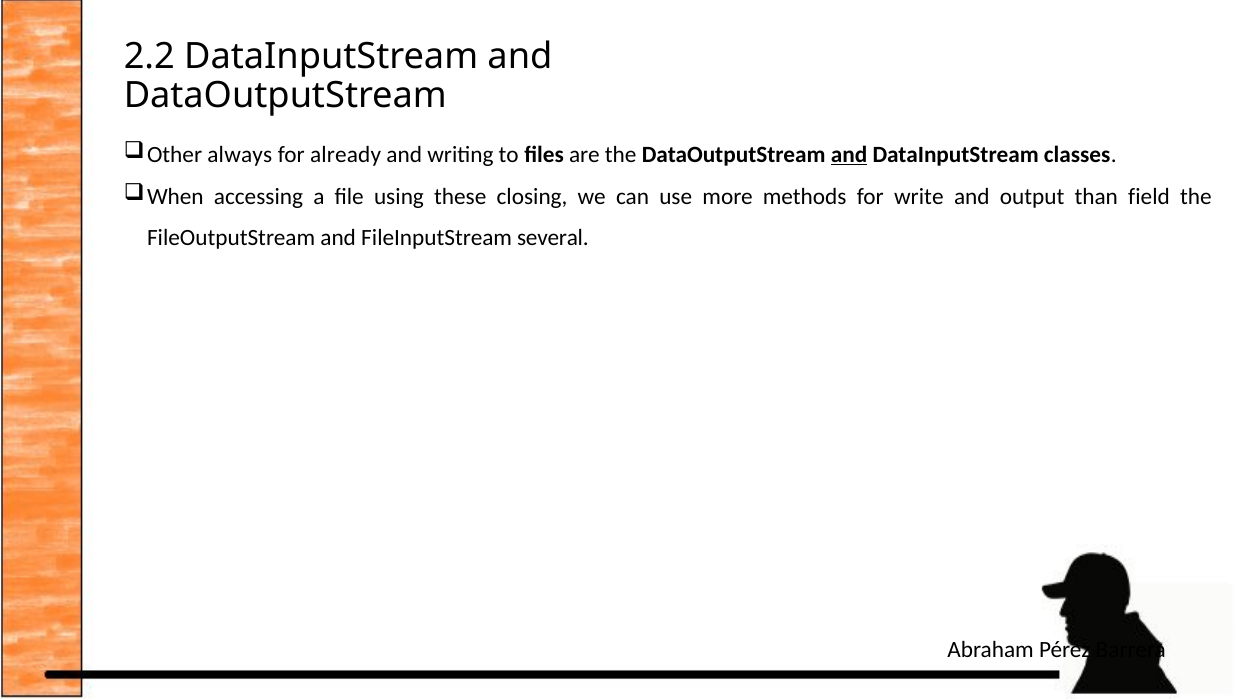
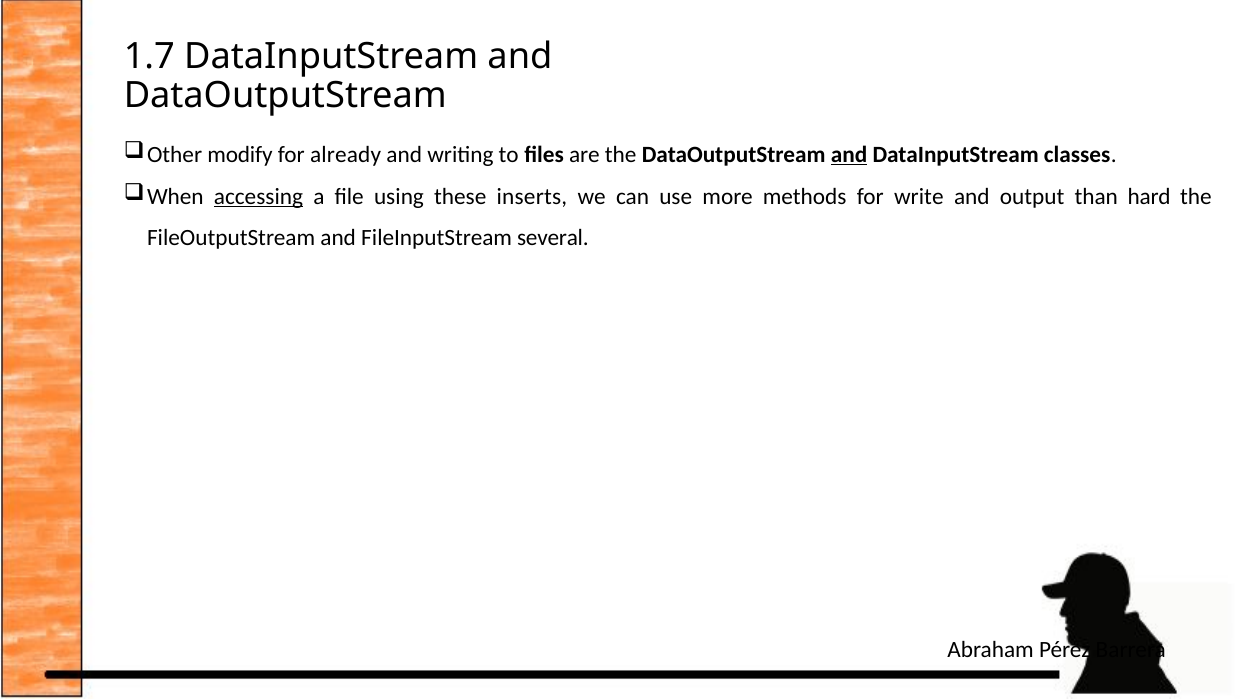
2.2: 2.2 -> 1.7
always: always -> modify
accessing underline: none -> present
closing: closing -> inserts
field: field -> hard
